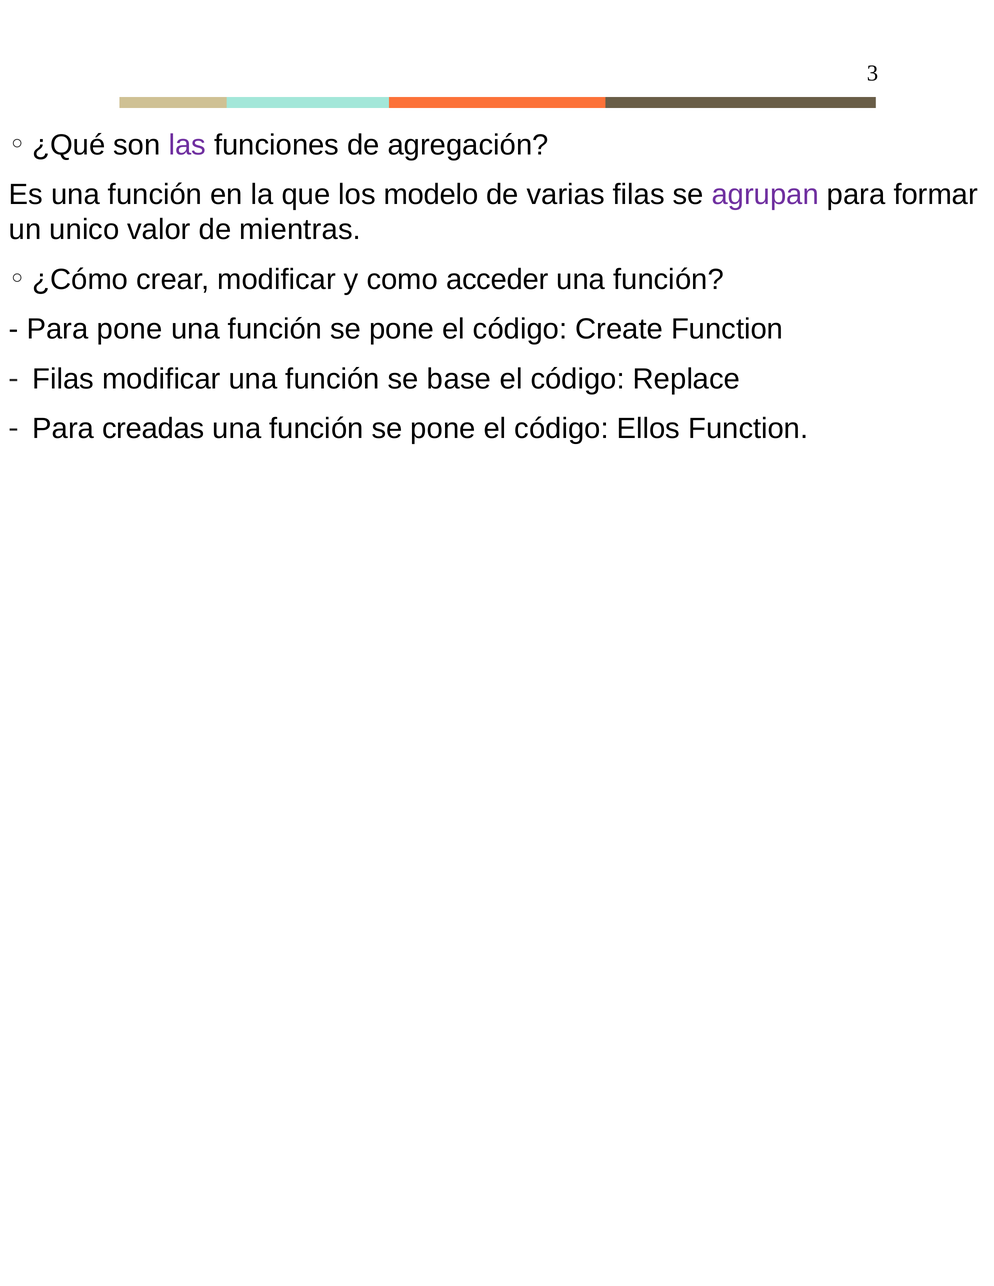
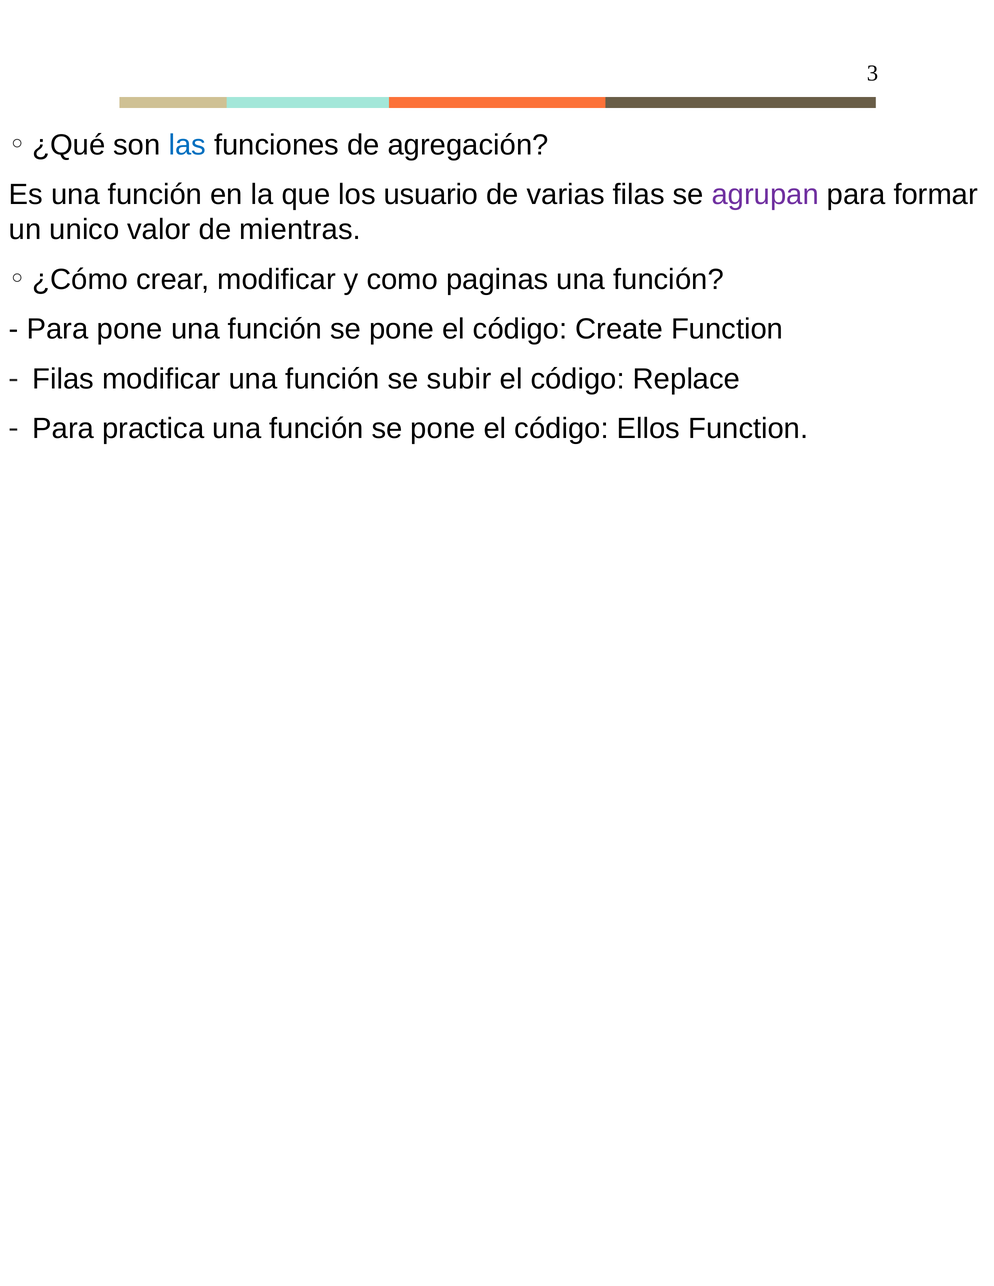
las colour: purple -> blue
modelo: modelo -> usuario
acceder: acceder -> paginas
base: base -> subir
creadas: creadas -> practica
